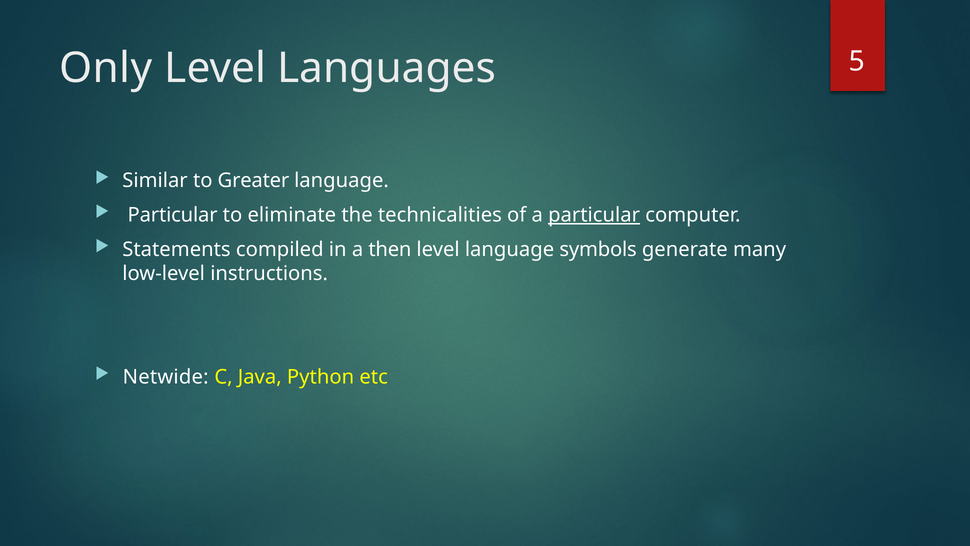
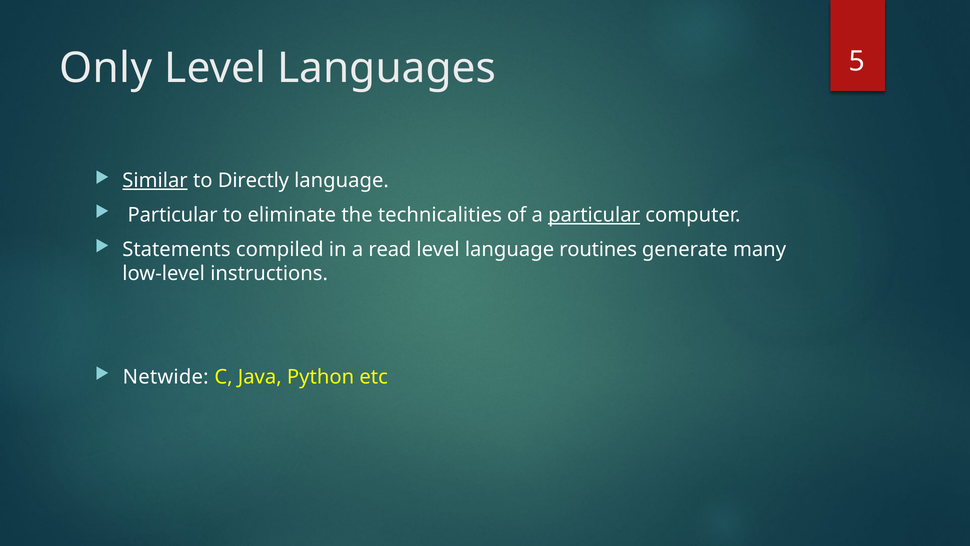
Similar underline: none -> present
Greater: Greater -> Directly
then: then -> read
symbols: symbols -> routines
